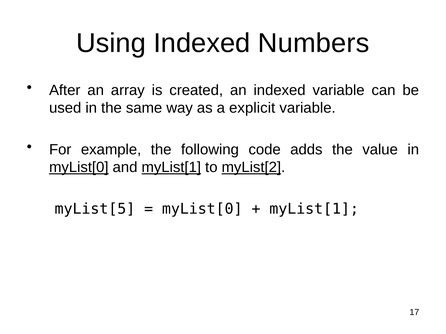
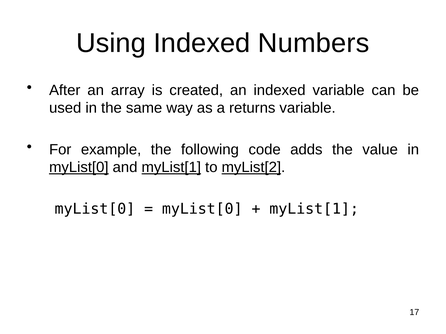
explicit: explicit -> returns
myList[5 at (95, 209): myList[5 -> myList[0
